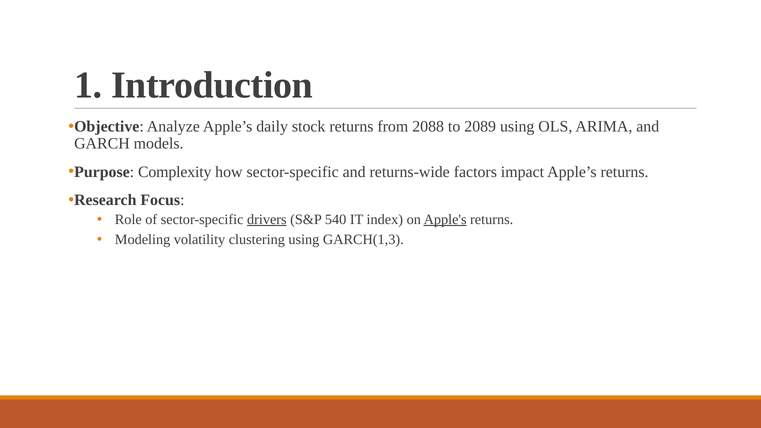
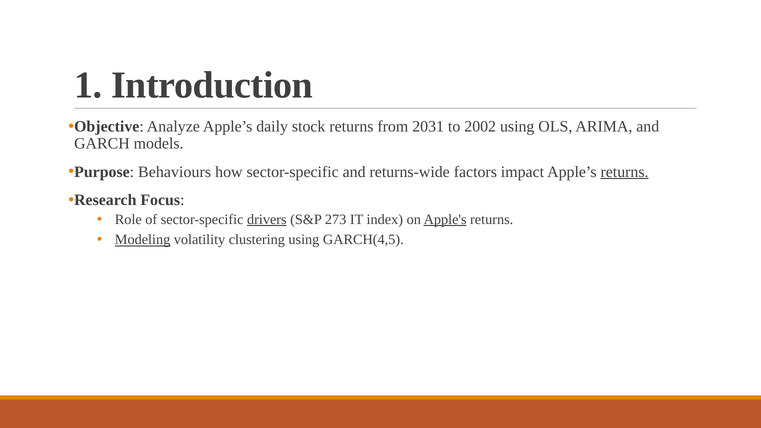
2088: 2088 -> 2031
2089: 2089 -> 2002
Complexity: Complexity -> Behaviours
returns at (625, 172) underline: none -> present
540: 540 -> 273
Modeling underline: none -> present
GARCH(1,3: GARCH(1,3 -> GARCH(4,5
